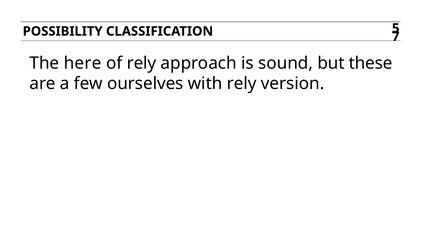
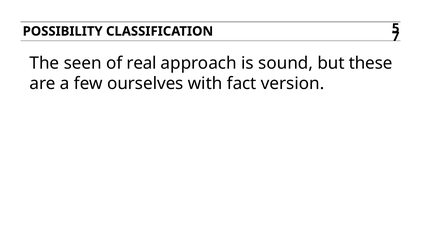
here: here -> seen
of rely: rely -> real
with rely: rely -> fact
